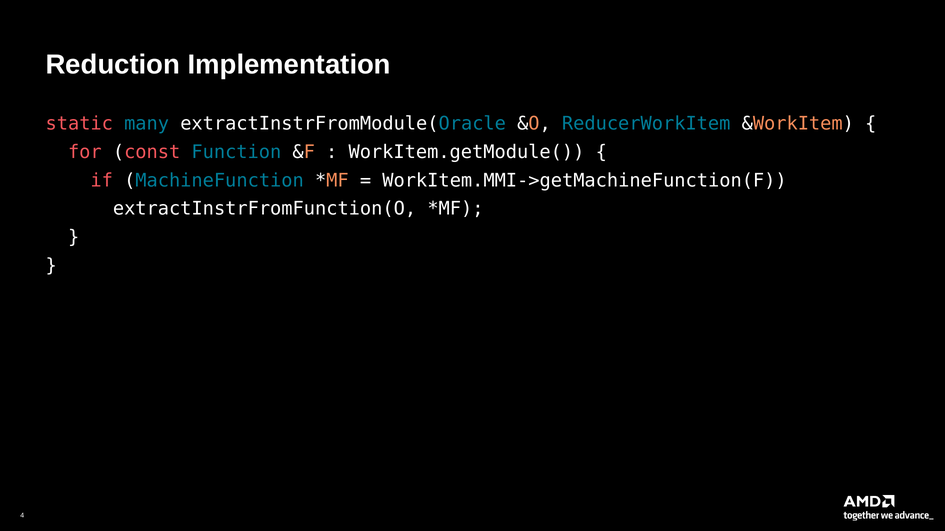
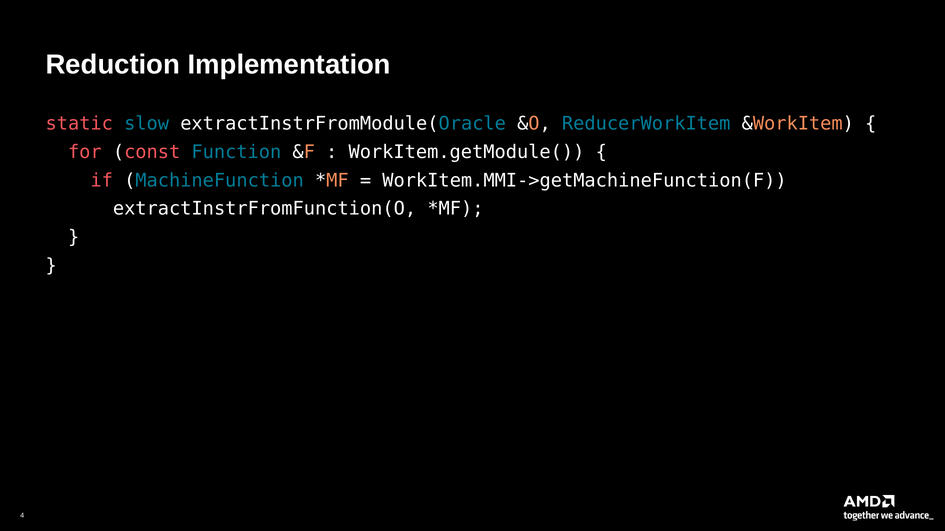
many: many -> slow
